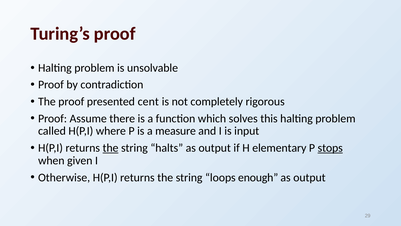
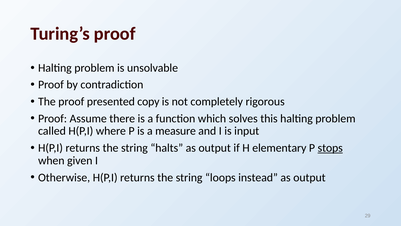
cent: cent -> copy
the at (111, 148) underline: present -> none
enough: enough -> instead
